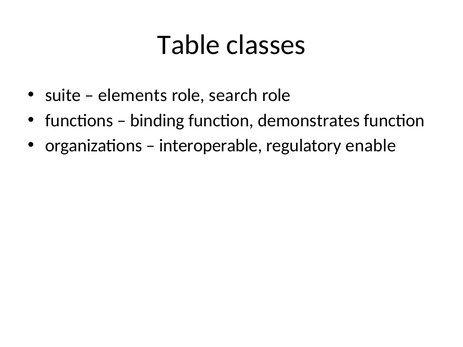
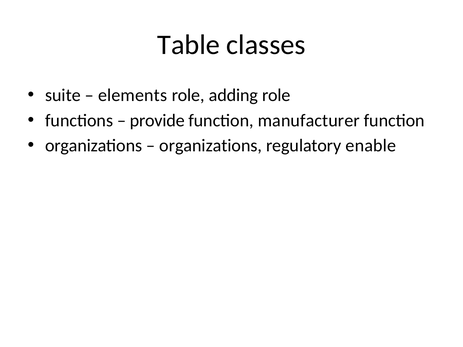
search: search -> adding
binding: binding -> provide
demonstrates: demonstrates -> manufacturer
interoperable at (211, 146): interoperable -> organizations
